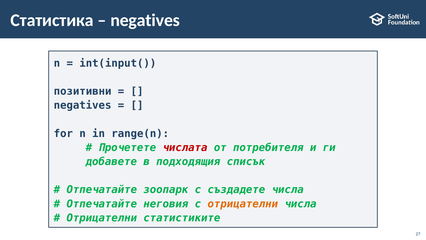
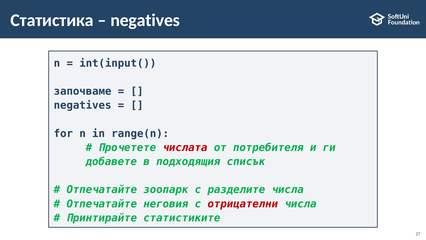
позитивни: позитивни -> започваме
създадете: създадете -> разделите
отрицателни at (243, 204) colour: orange -> red
Отрицателни at (102, 218): Отрицателни -> Принтирайте
